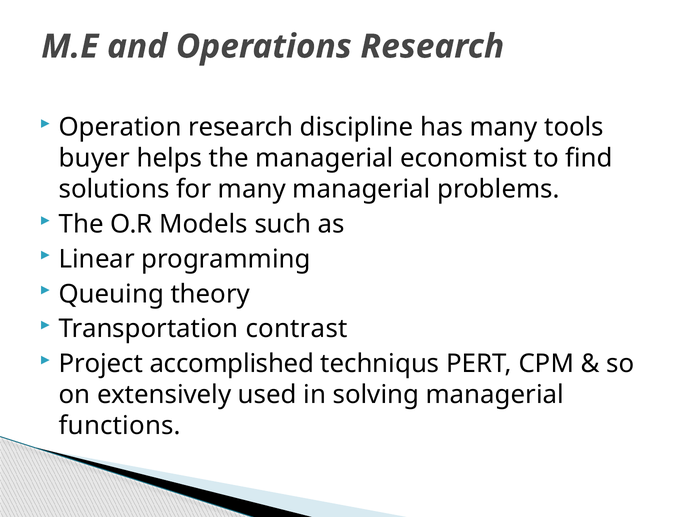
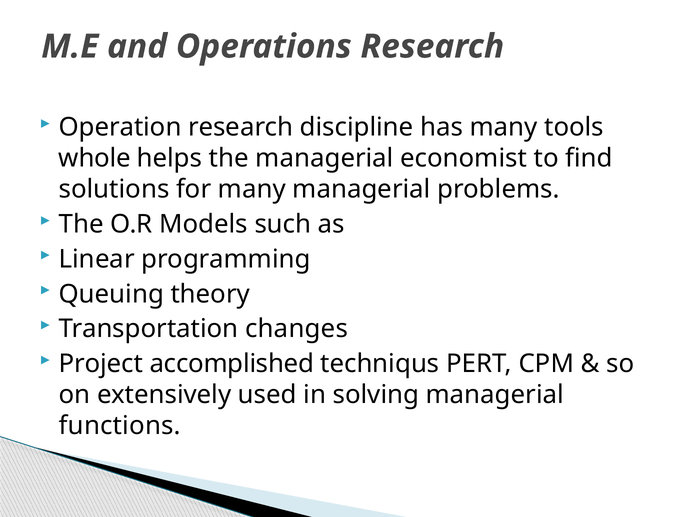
buyer: buyer -> whole
contrast: contrast -> changes
